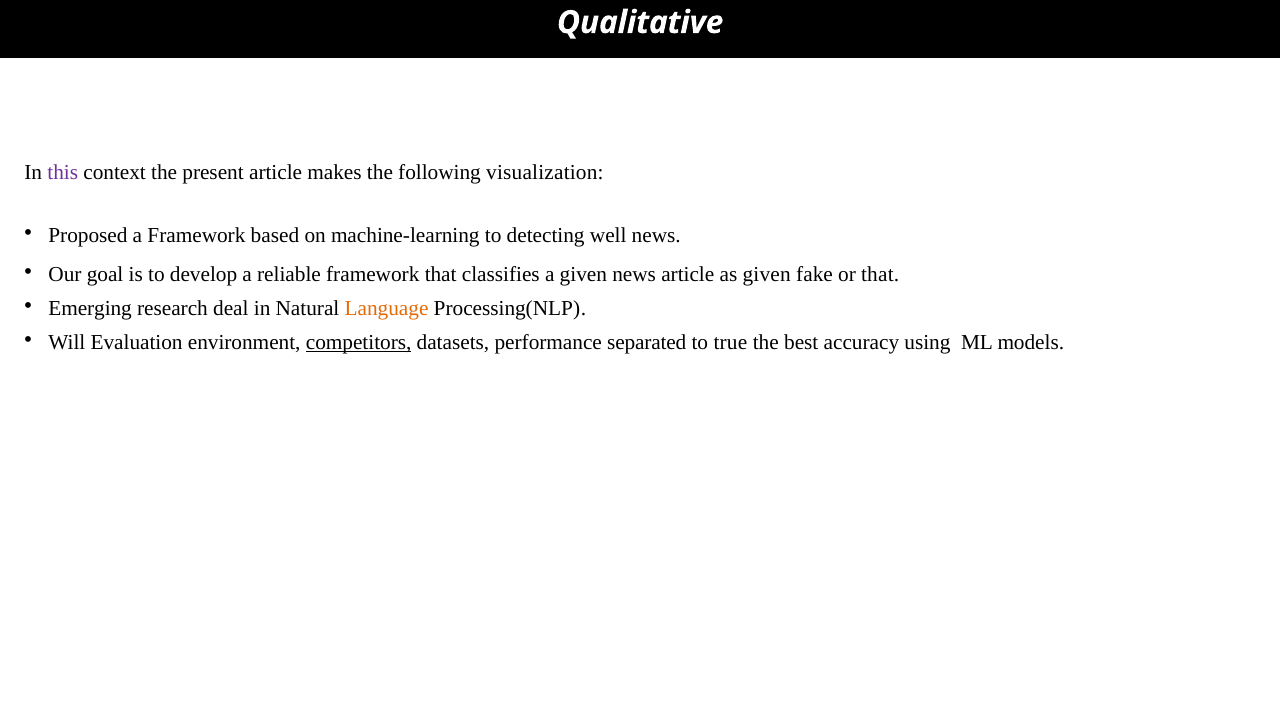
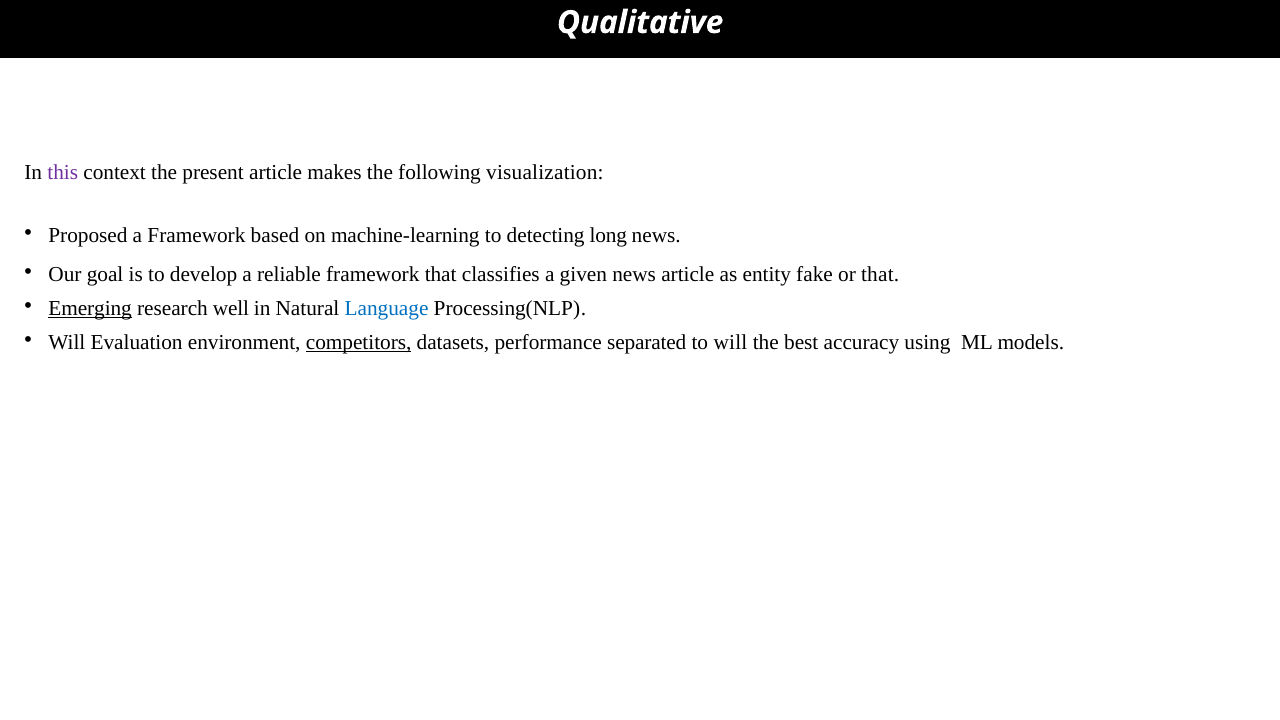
well: well -> long
as given: given -> entity
Emerging underline: none -> present
deal: deal -> well
Language colour: orange -> blue
to true: true -> will
